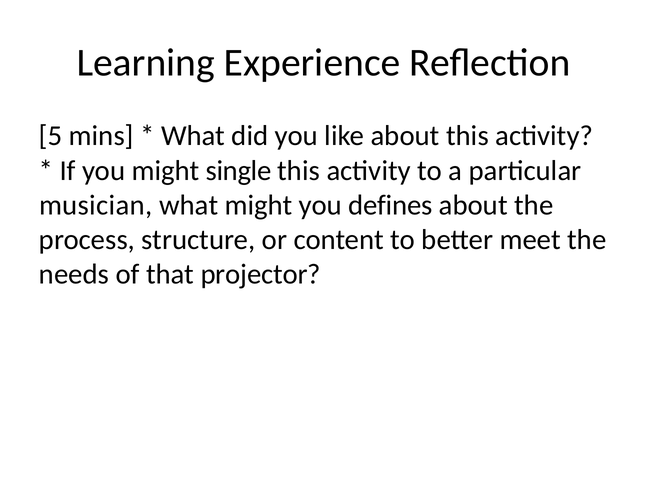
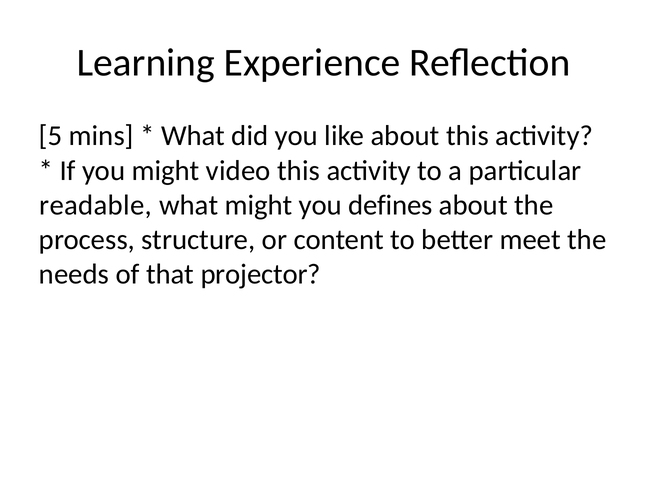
single: single -> video
musician: musician -> readable
